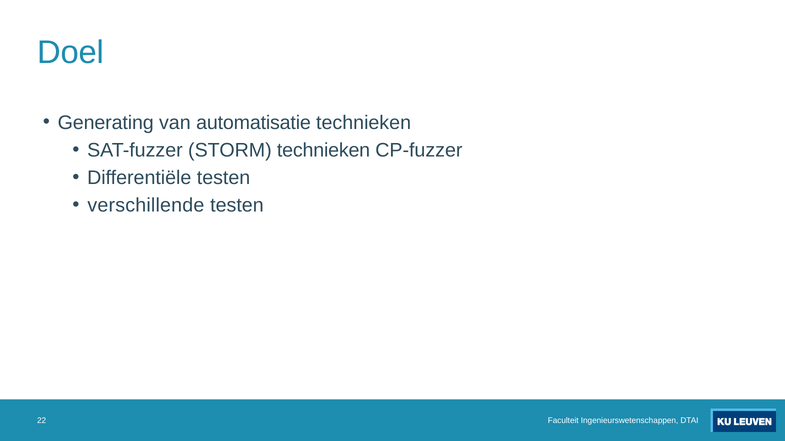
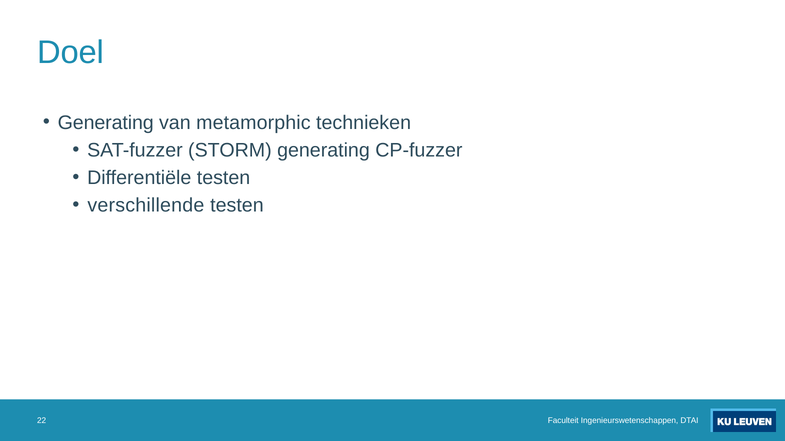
automatisatie: automatisatie -> metamorphic
STORM technieken: technieken -> generating
